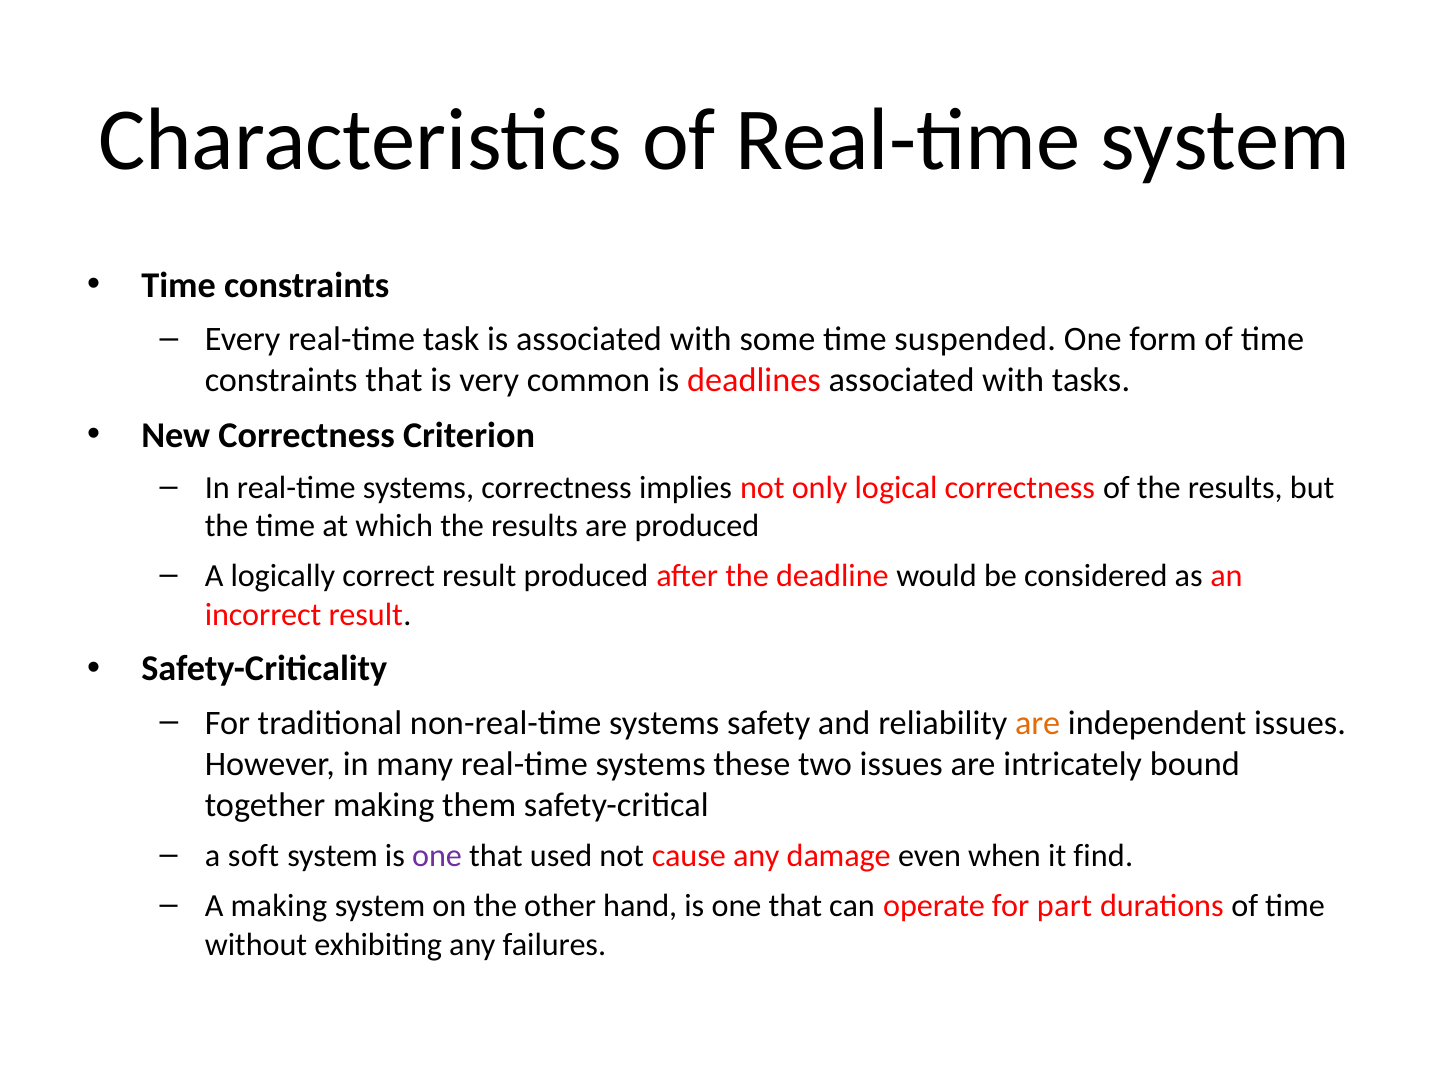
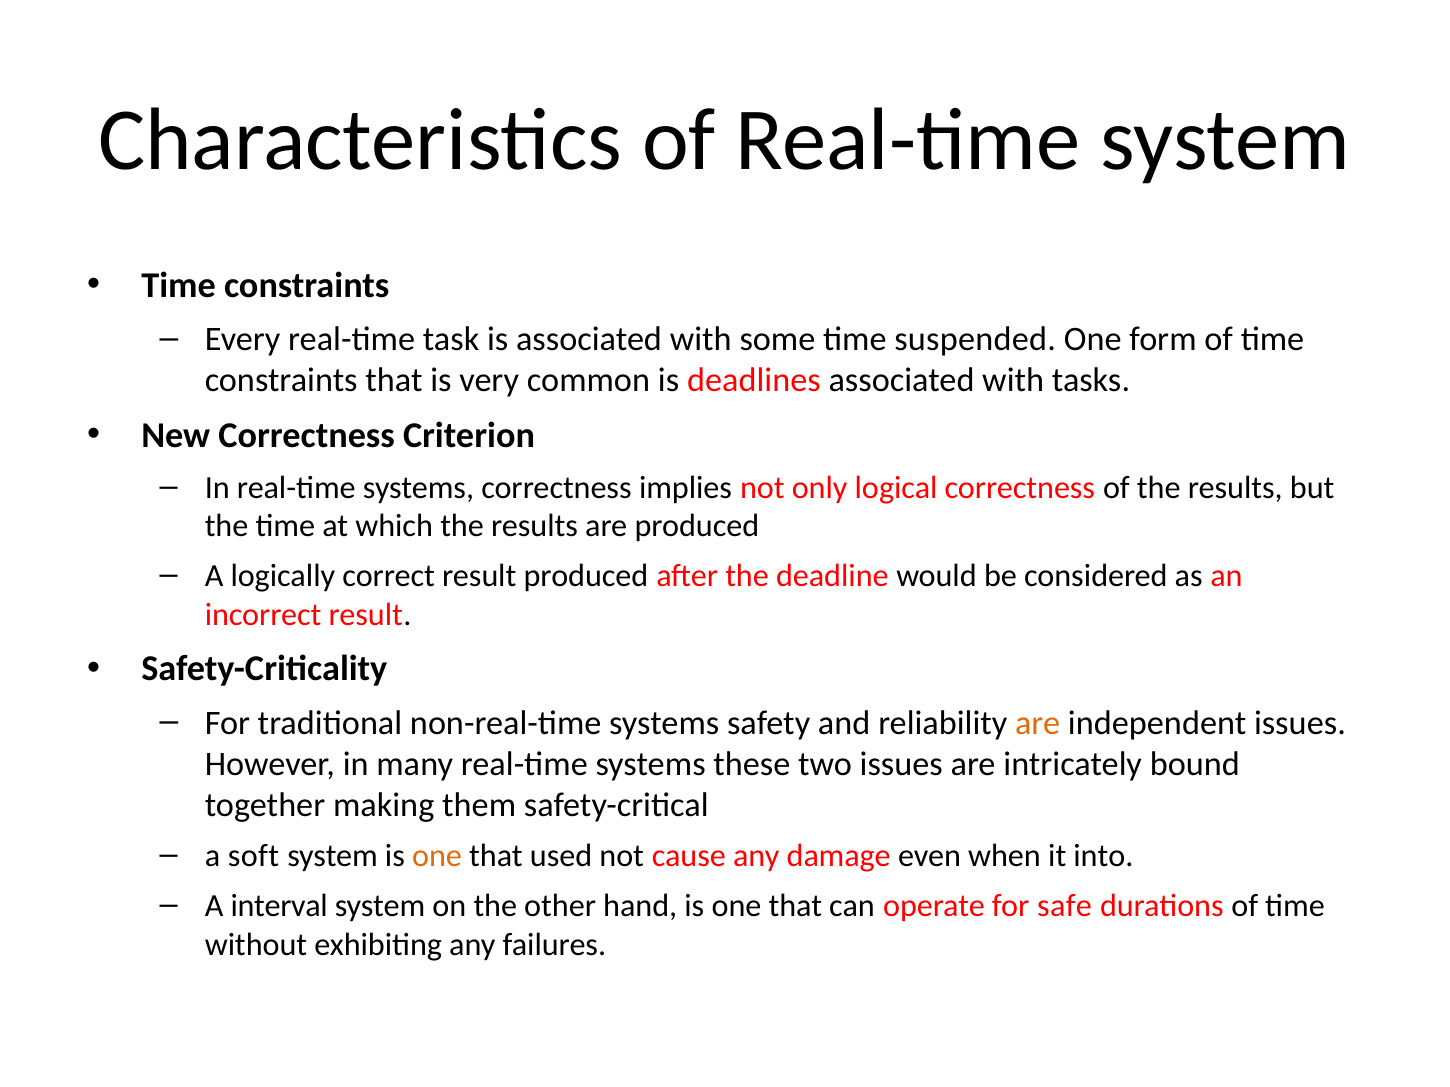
one at (437, 856) colour: purple -> orange
find: find -> into
A making: making -> interval
part: part -> safe
